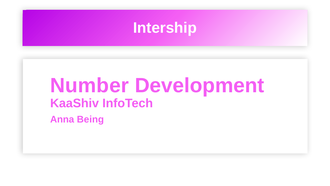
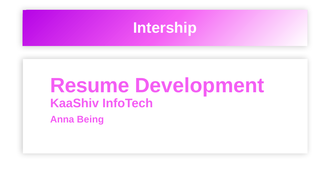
Number: Number -> Resume
